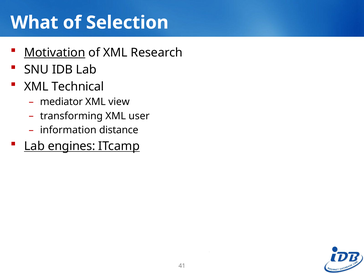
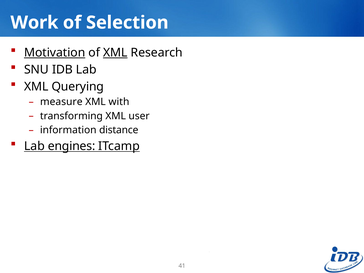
What: What -> Work
XML at (115, 53) underline: none -> present
Technical: Technical -> Querying
mediator: mediator -> measure
view: view -> with
